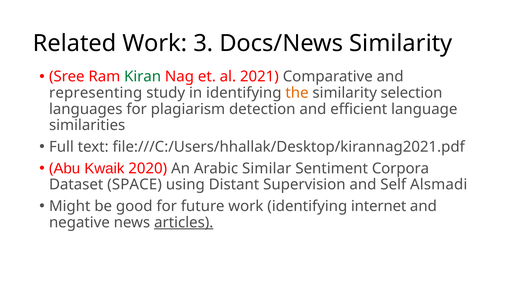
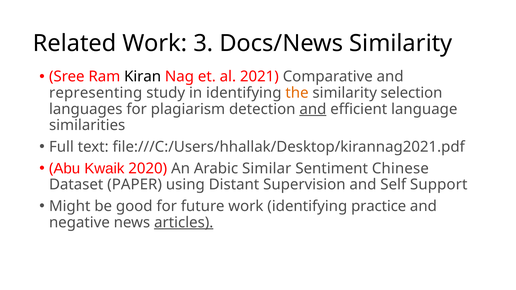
Kiran colour: green -> black
and at (313, 109) underline: none -> present
Corpora: Corpora -> Chinese
SPACE: SPACE -> PAPER
Alsmadi: Alsmadi -> Support
internet: internet -> practice
